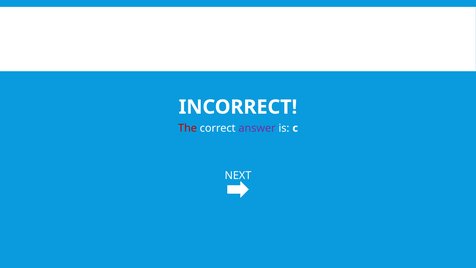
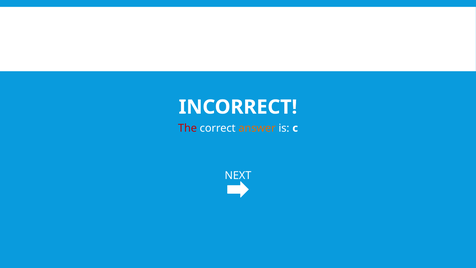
answer colour: purple -> orange
